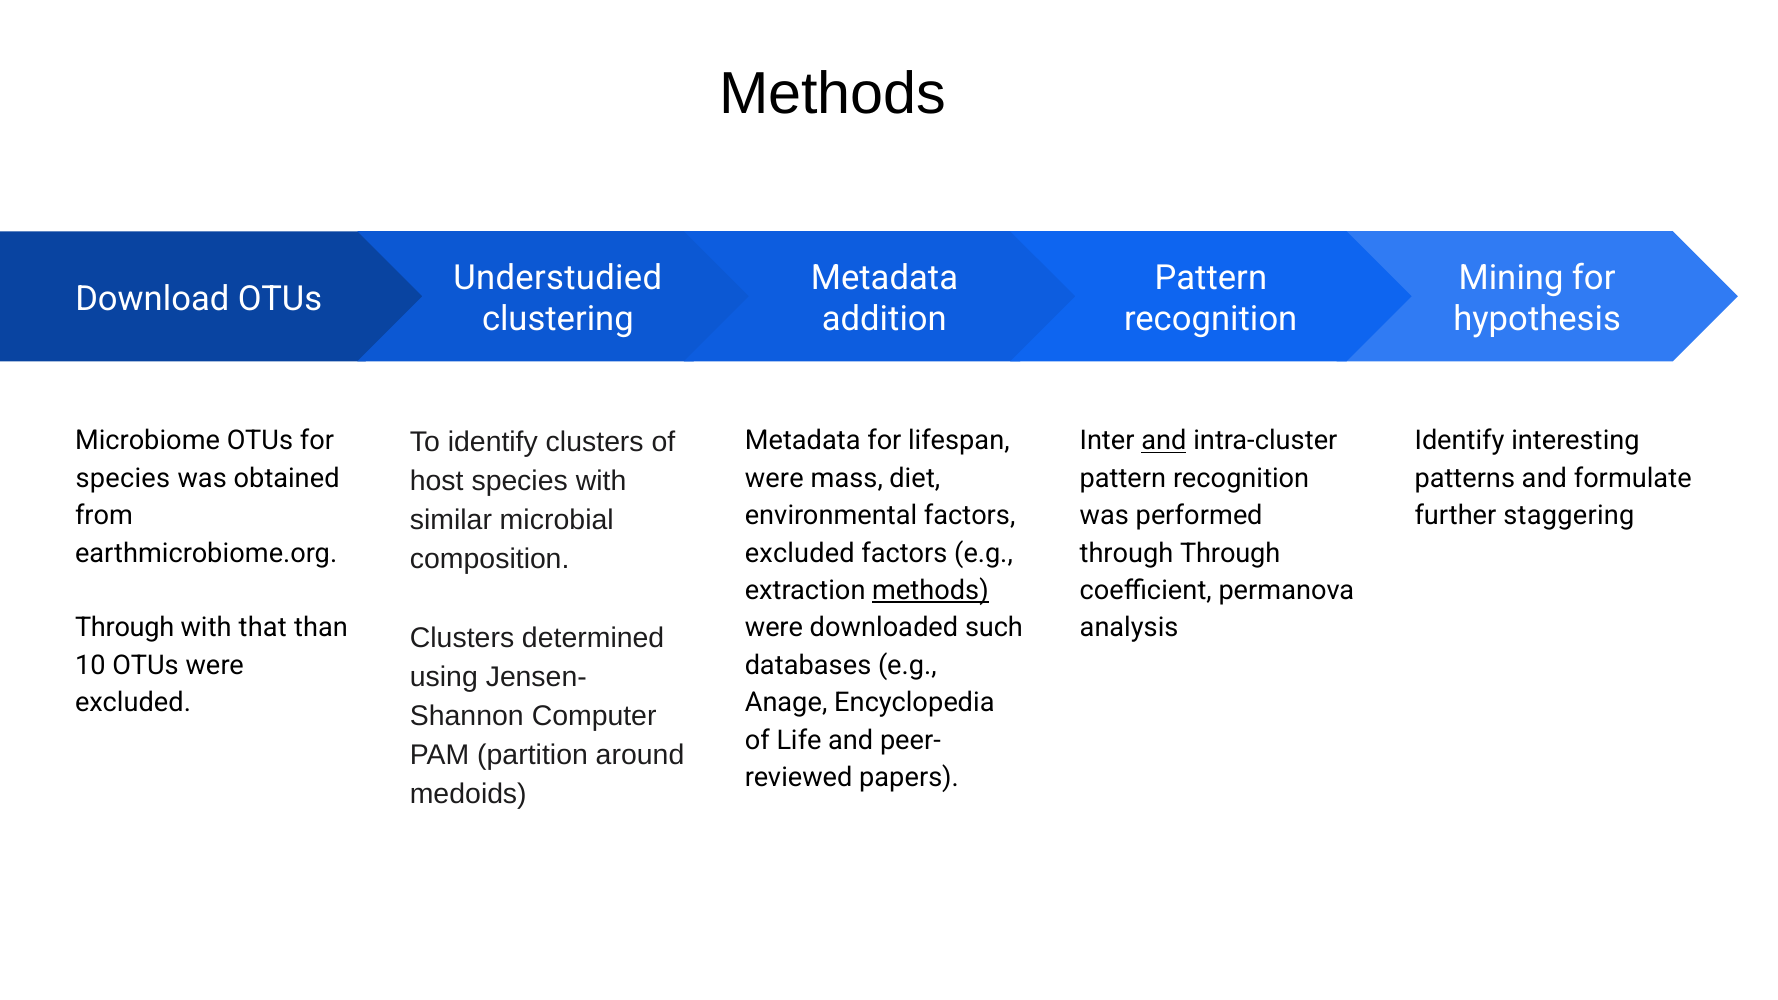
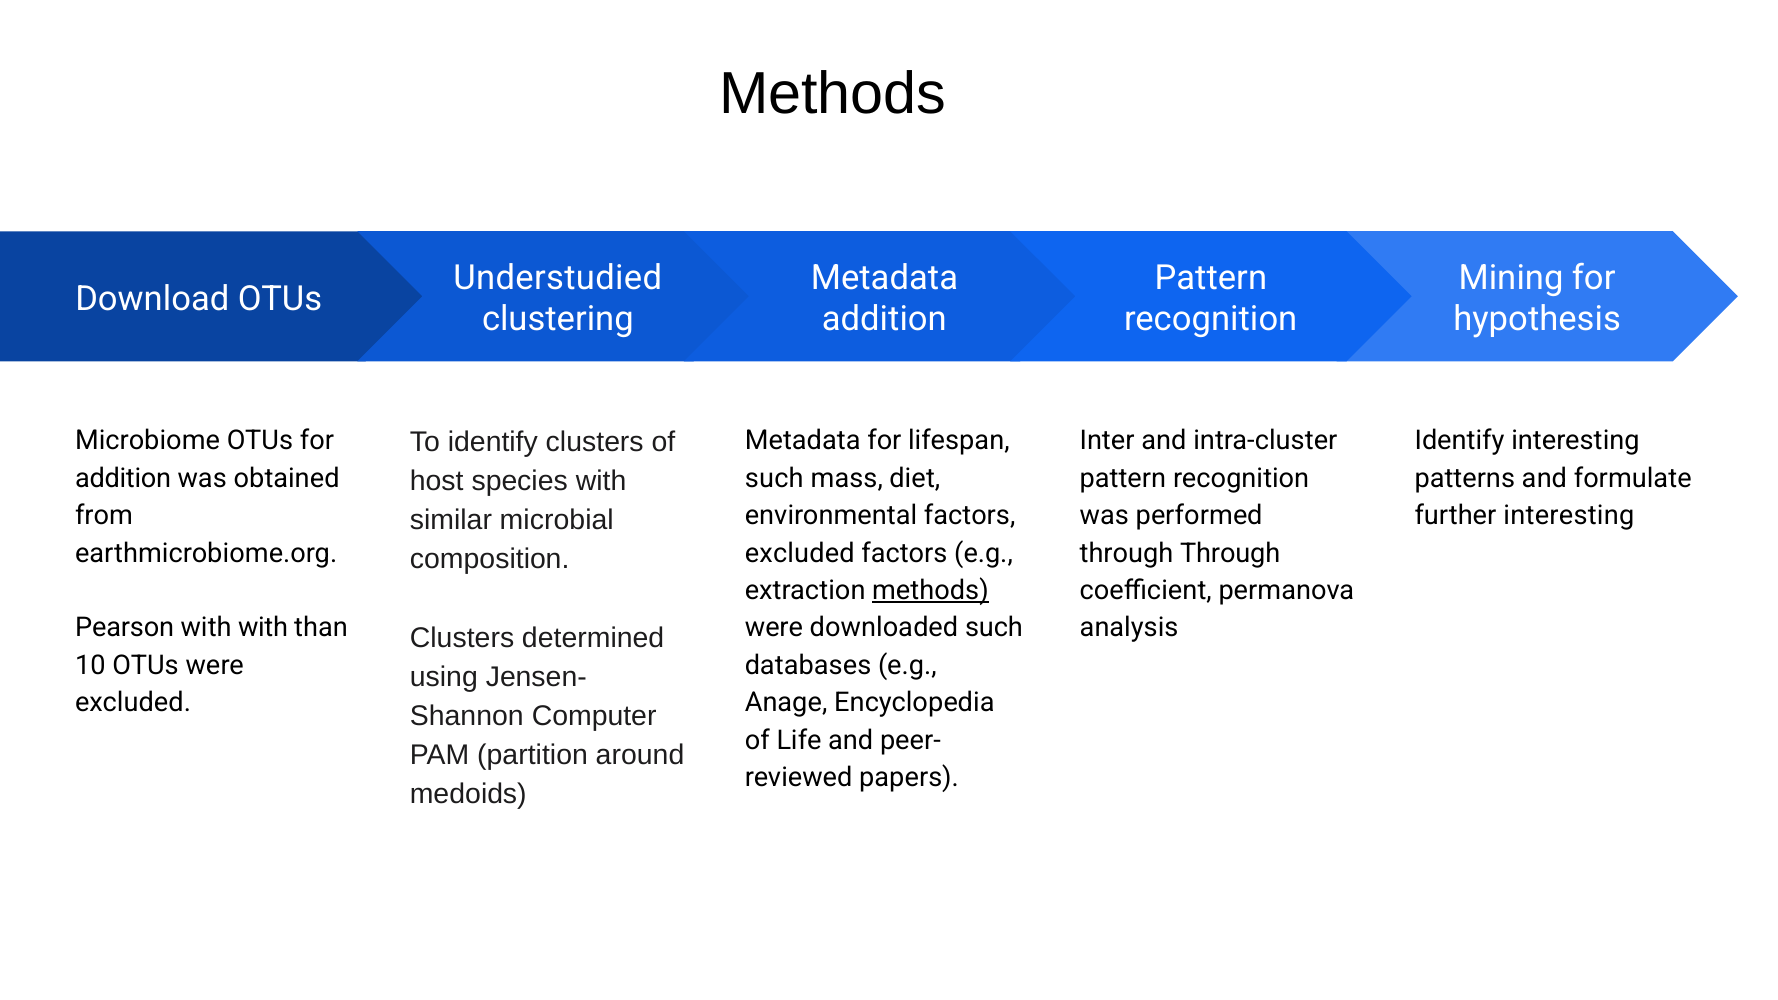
and at (1164, 441) underline: present -> none
species at (123, 478): species -> addition
were at (774, 478): were -> such
further staggering: staggering -> interesting
Through at (125, 628): Through -> Pearson
with that: that -> with
